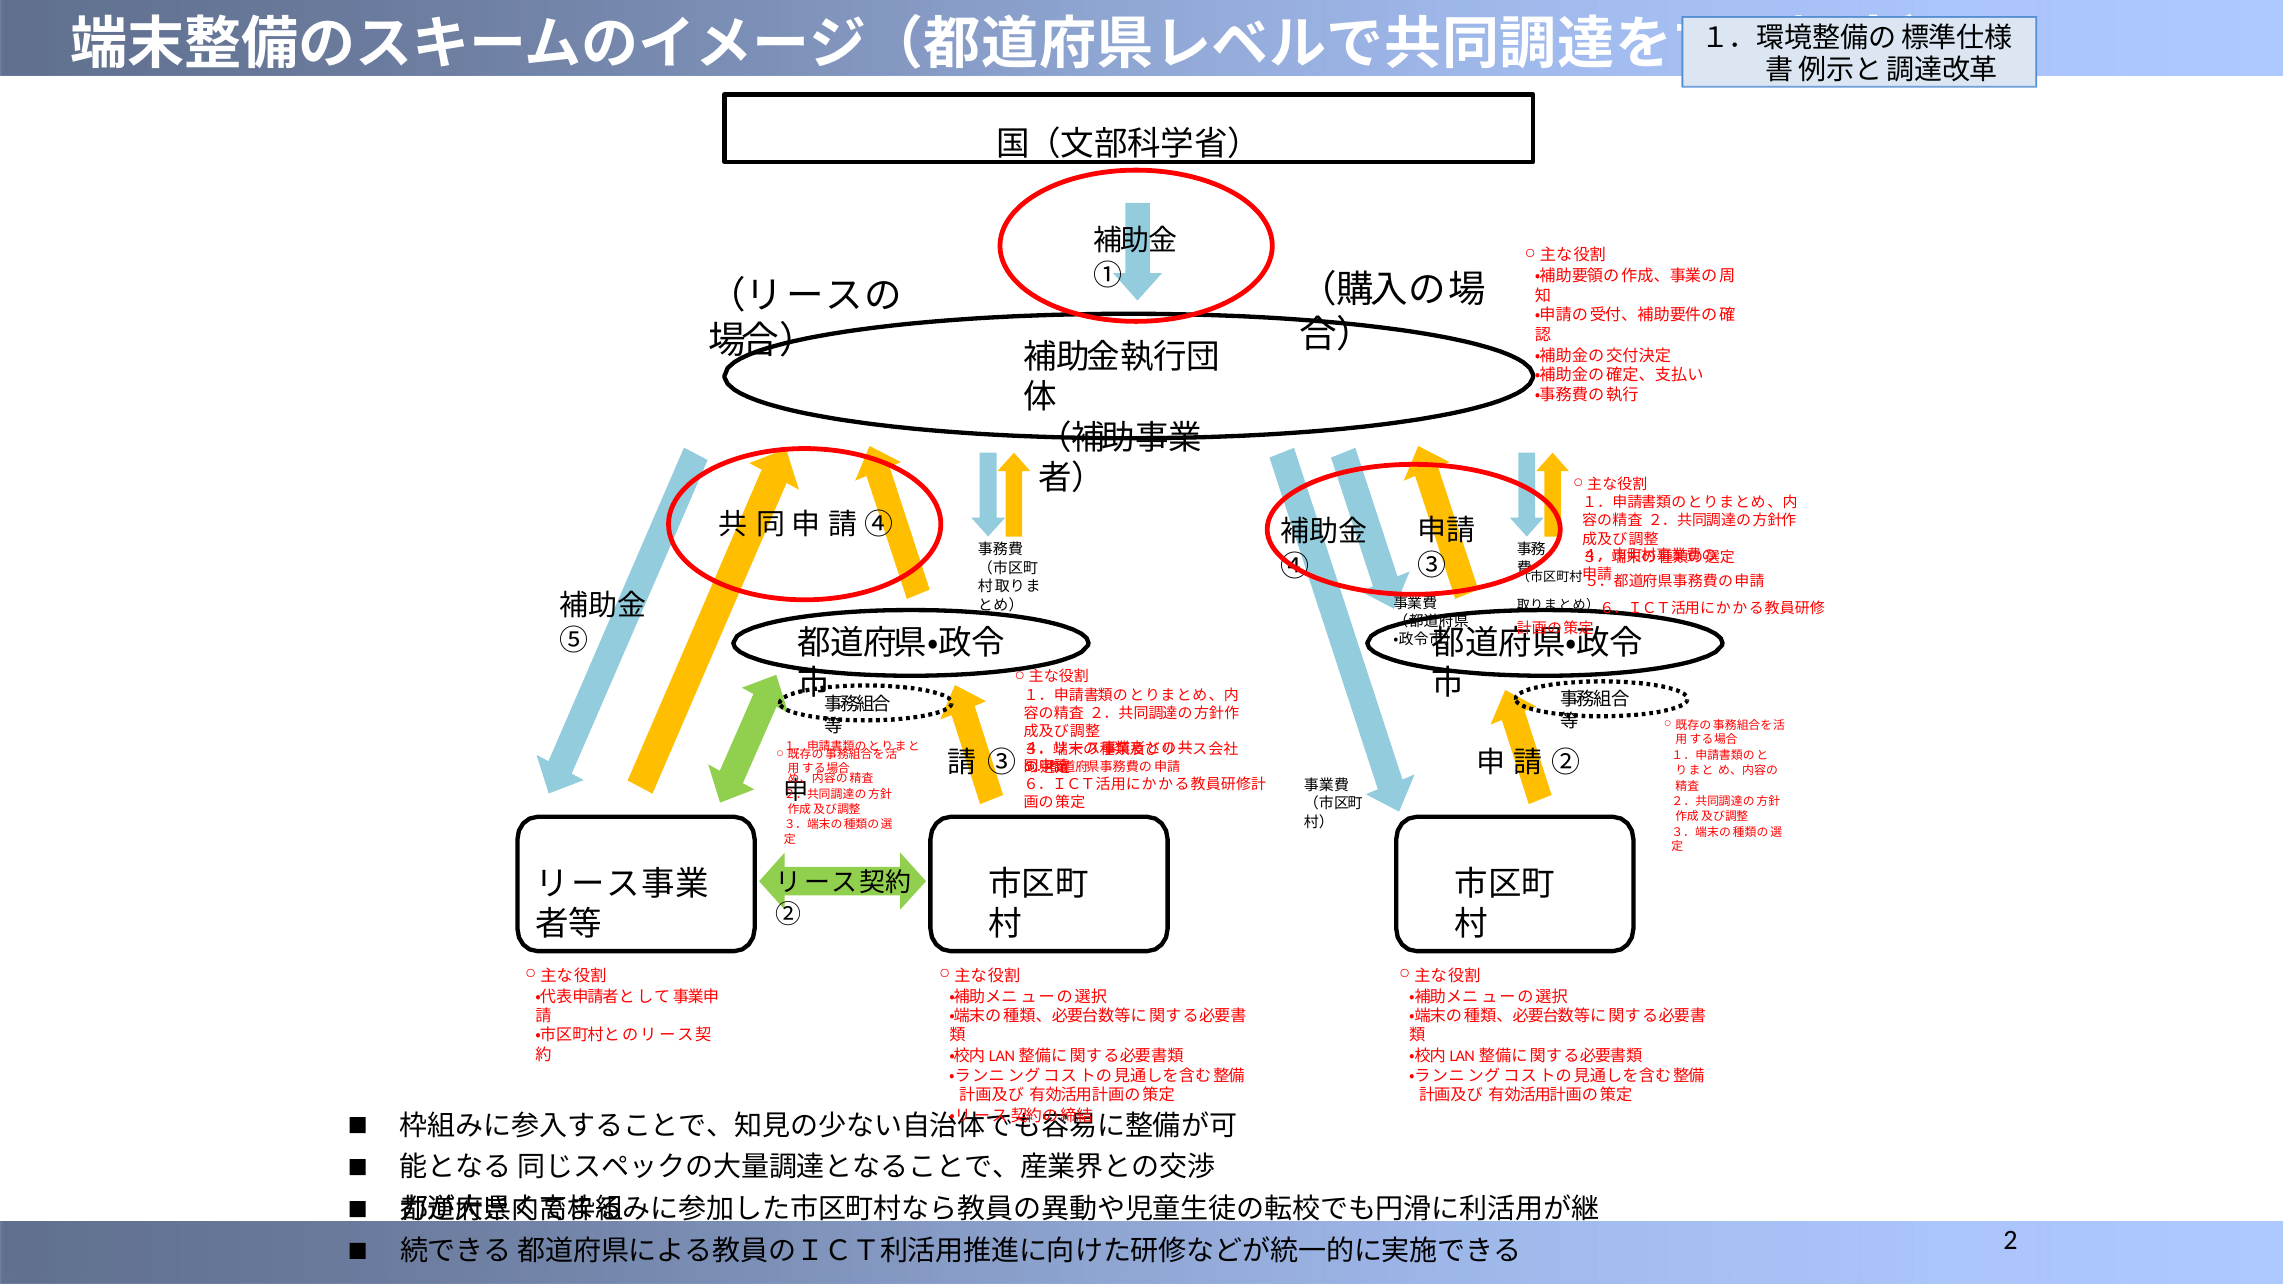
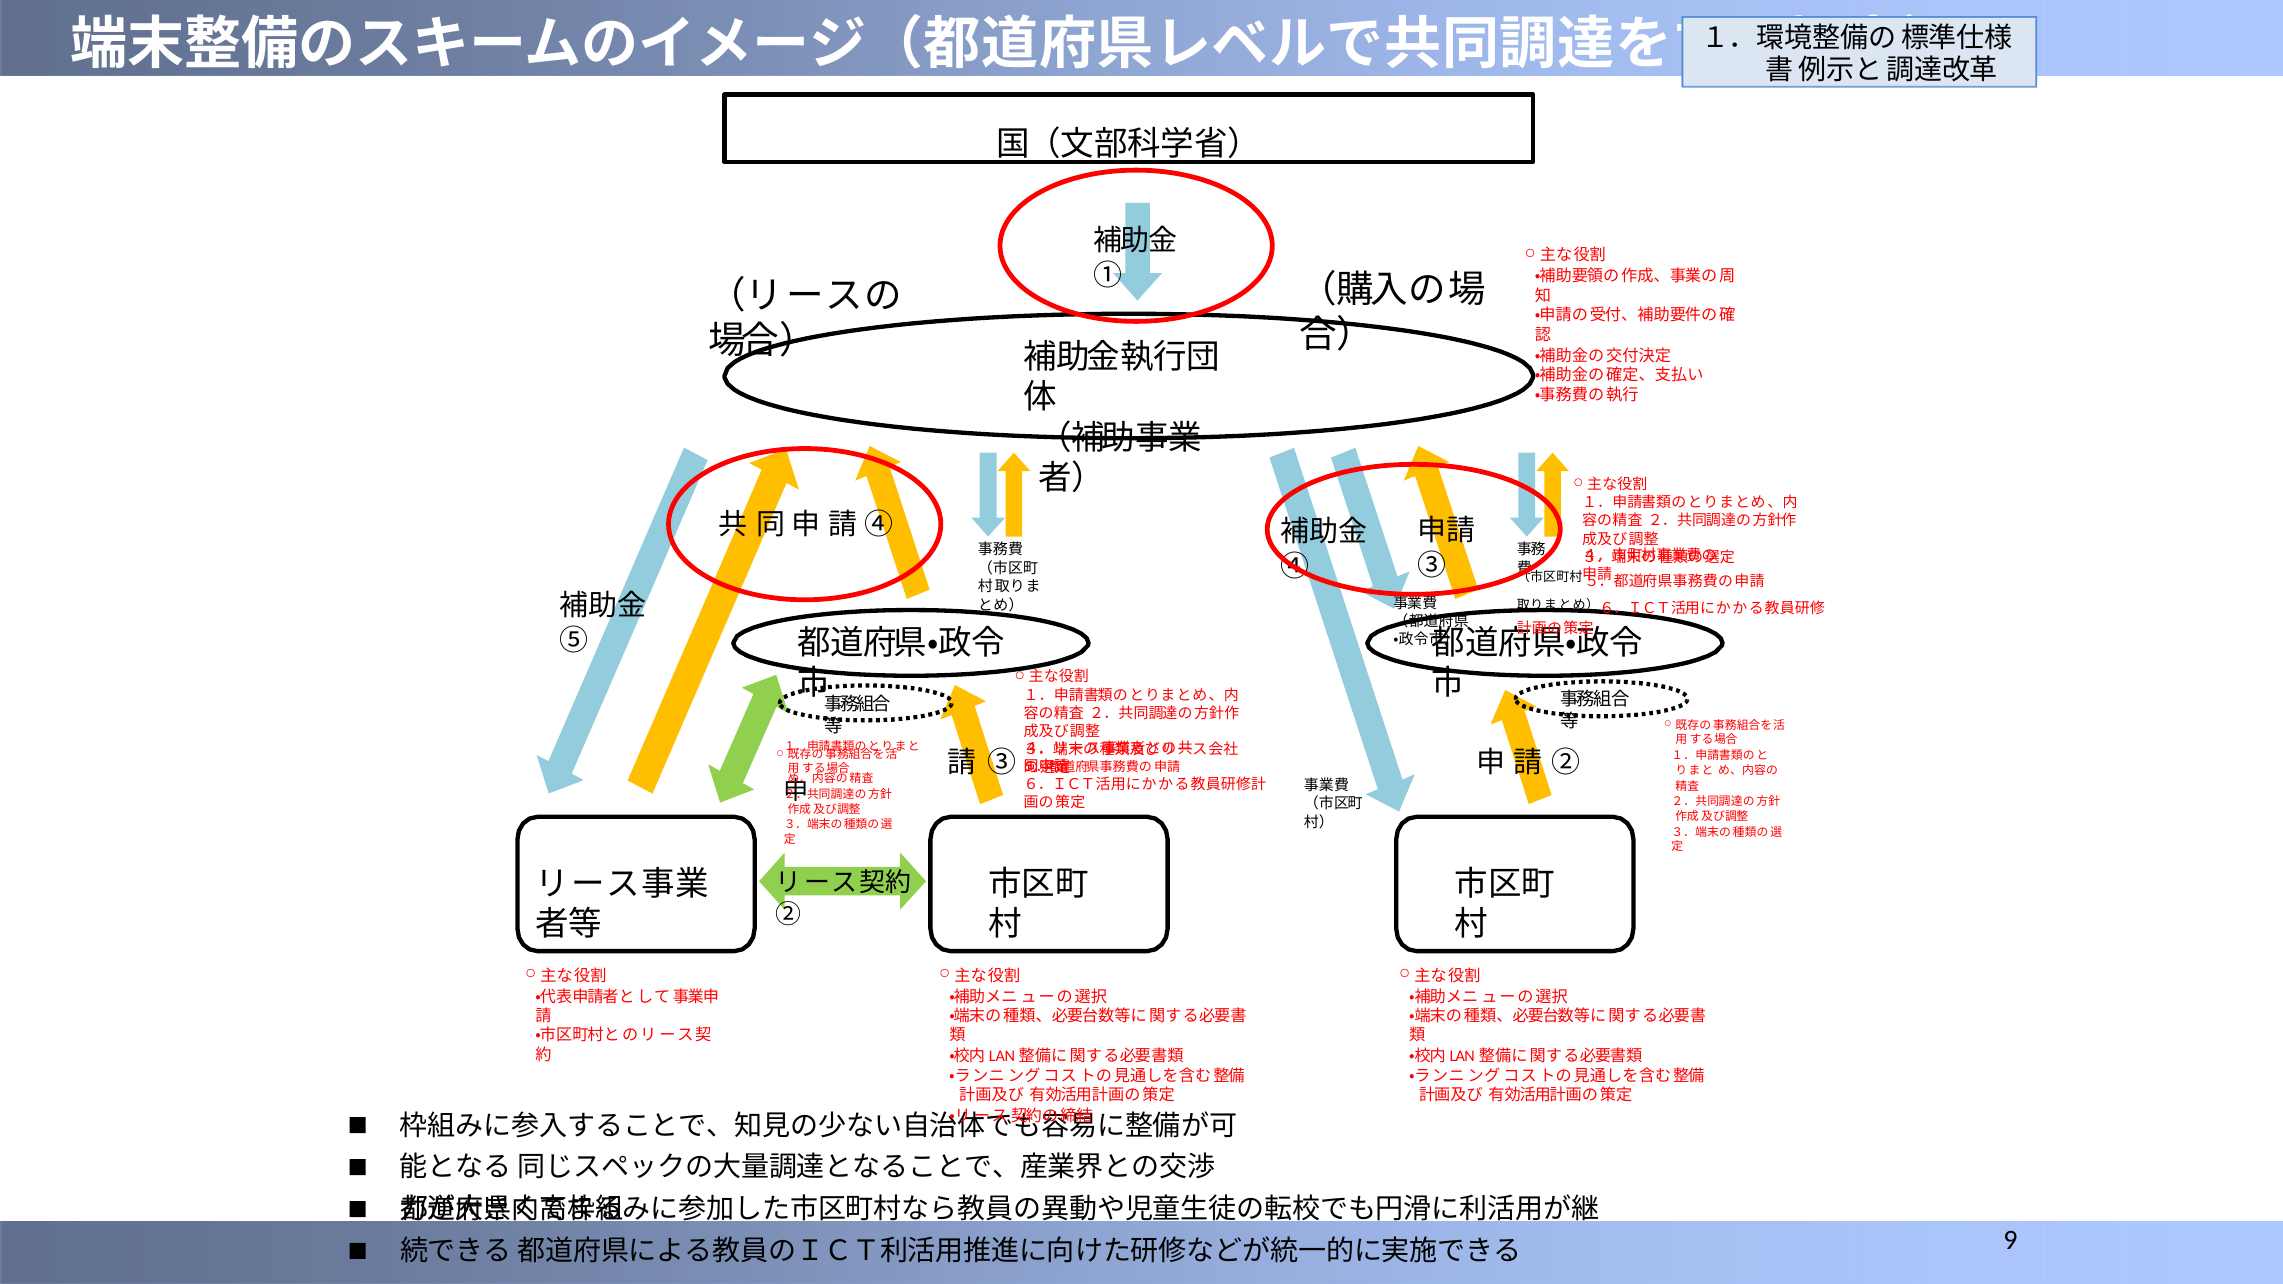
2: 2 -> 9
